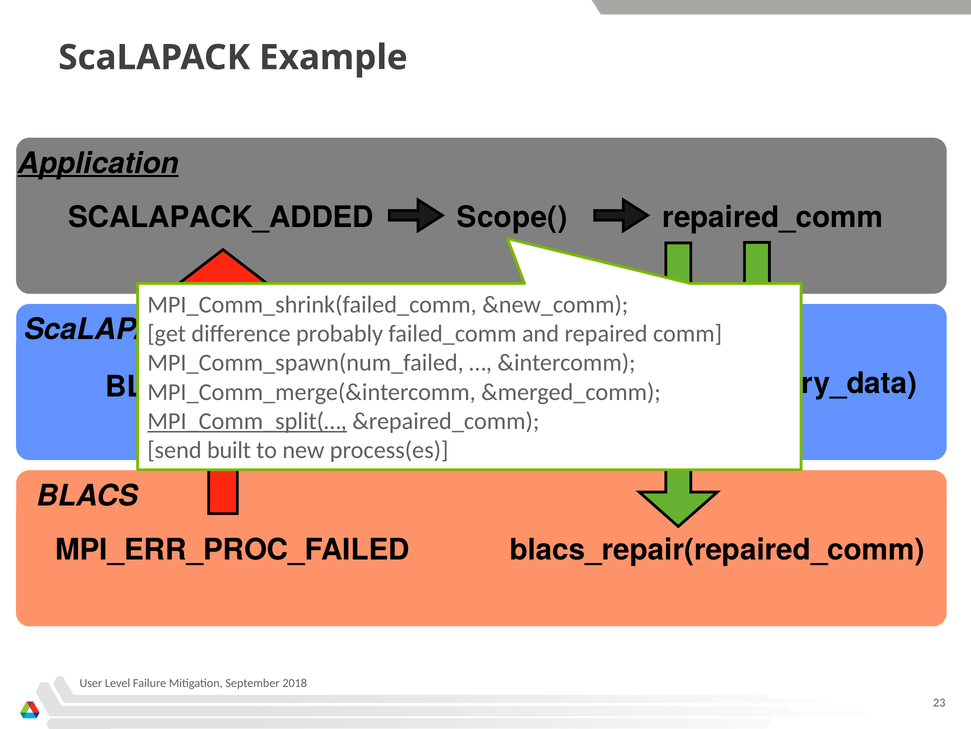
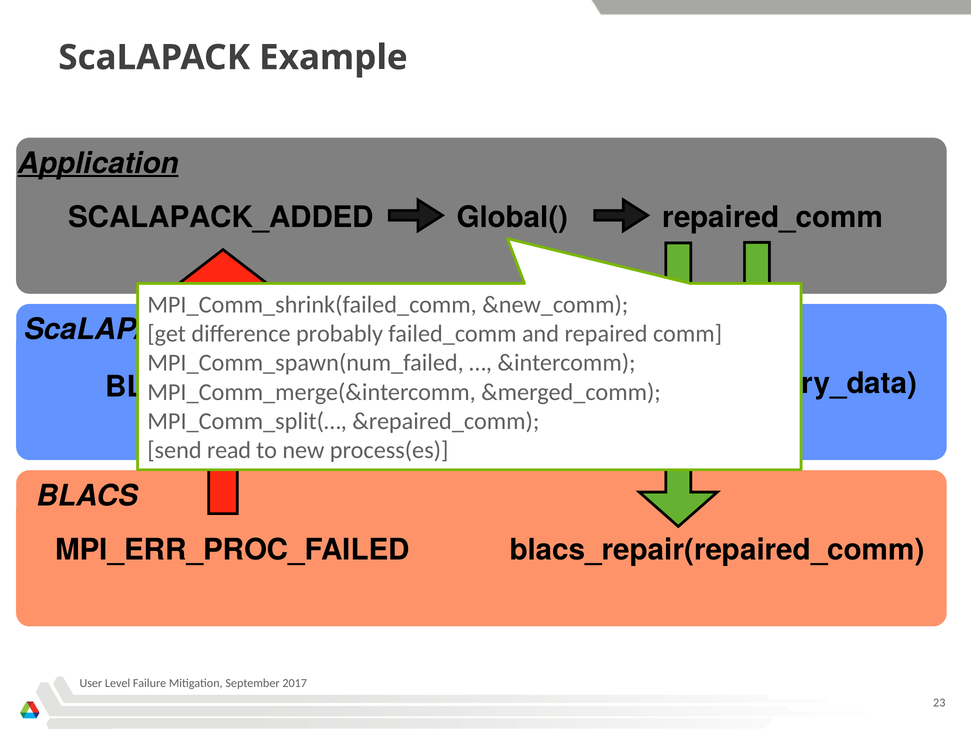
Scope(: Scope( -> Global(
MPI_Comm_split(… underline: present -> none
built: built -> read
2018: 2018 -> 2017
